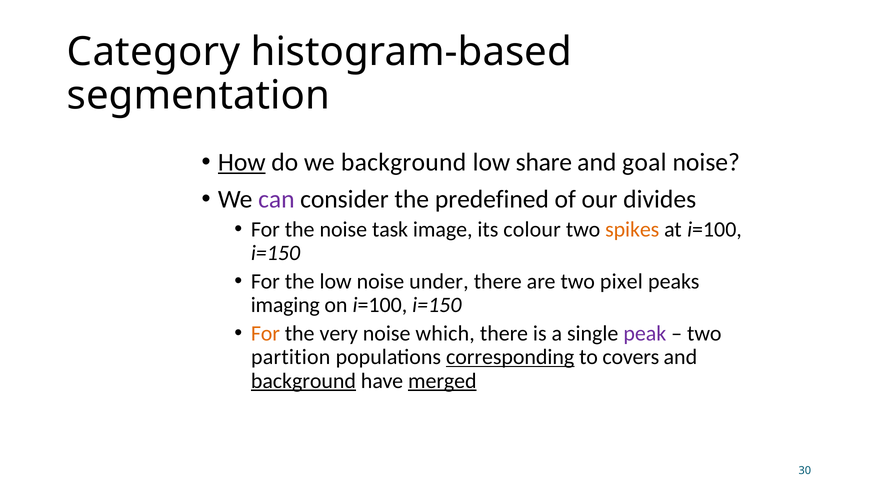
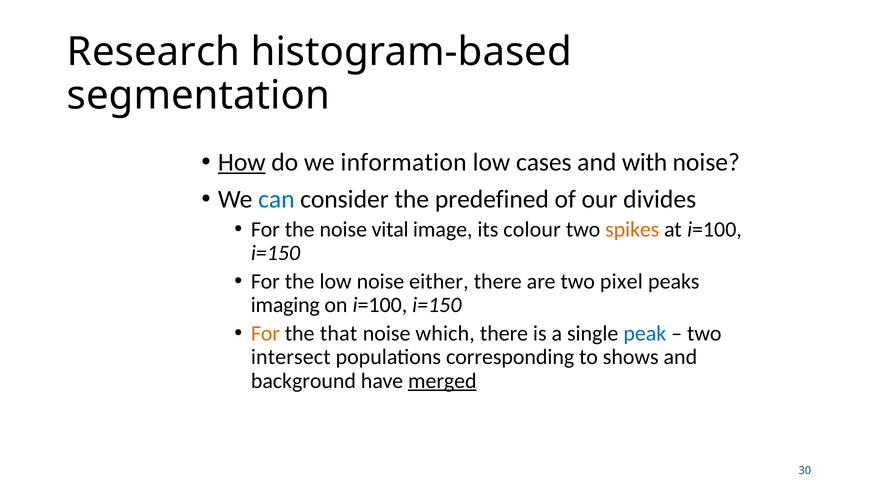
Category: Category -> Research
we background: background -> information
share: share -> cases
goal: goal -> with
can colour: purple -> blue
task: task -> vital
under: under -> either
very: very -> that
peak colour: purple -> blue
partition: partition -> intersect
corresponding underline: present -> none
covers: covers -> shows
background at (303, 381) underline: present -> none
